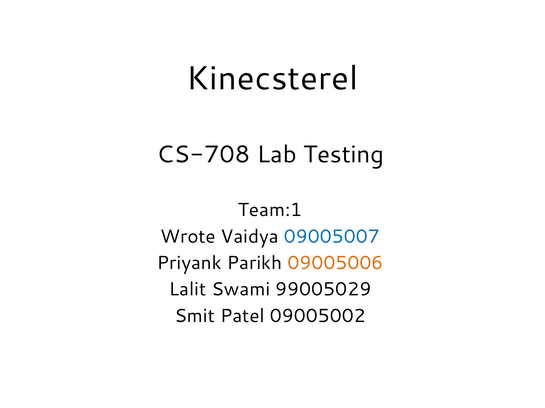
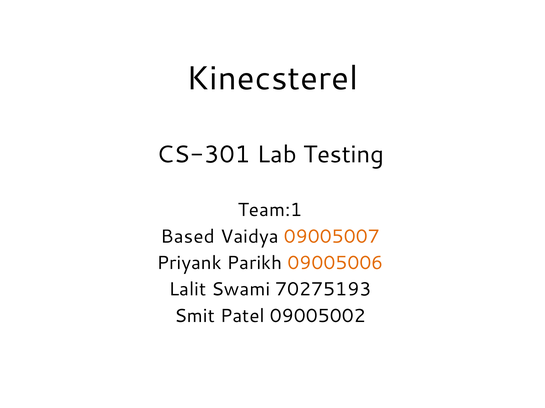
CS-708: CS-708 -> CS-301
Wrote: Wrote -> Based
09005007 colour: blue -> orange
99005029: 99005029 -> 70275193
